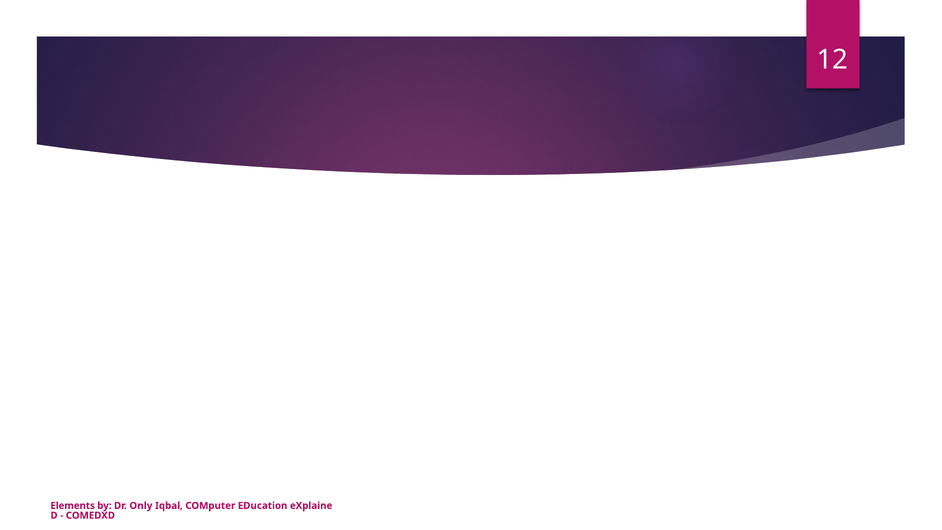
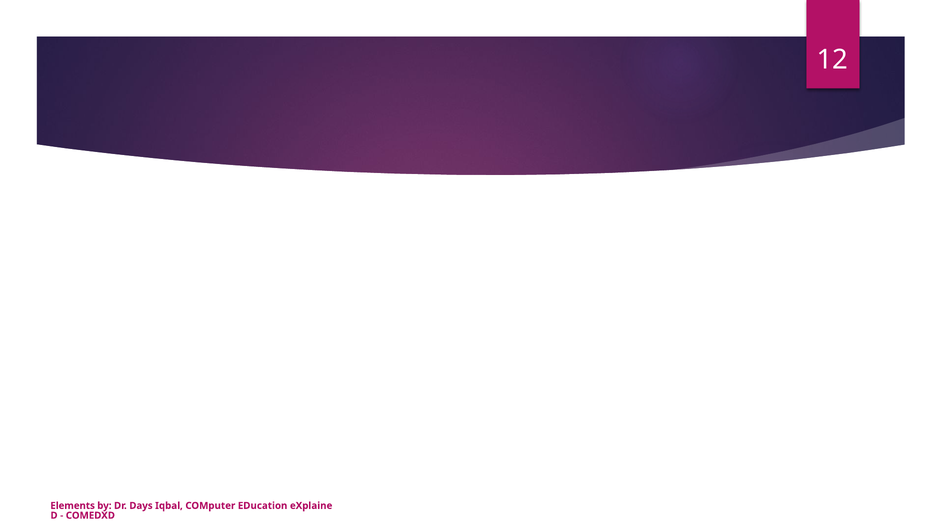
Only: Only -> Days
